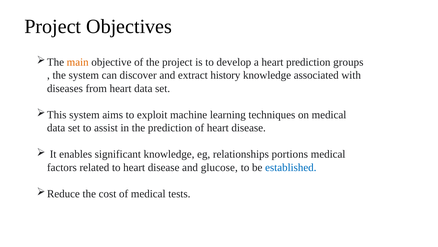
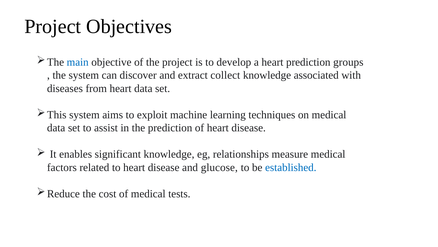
main colour: orange -> blue
history: history -> collect
portions: portions -> measure
